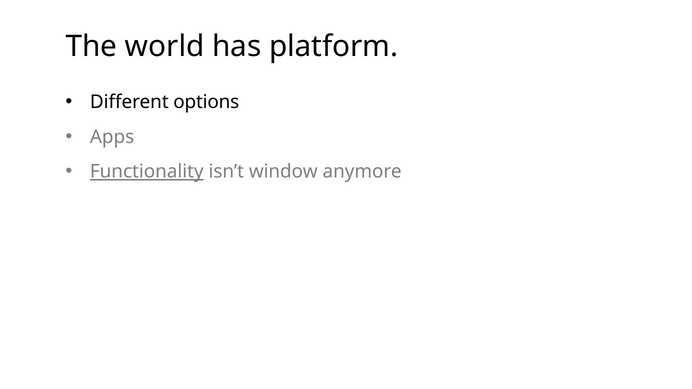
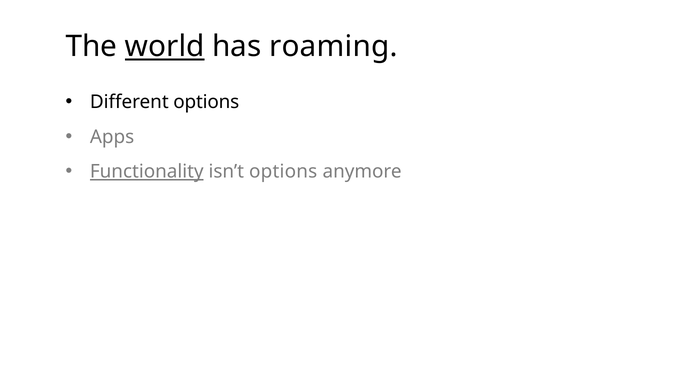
world underline: none -> present
platform: platform -> roaming
isn’t window: window -> options
